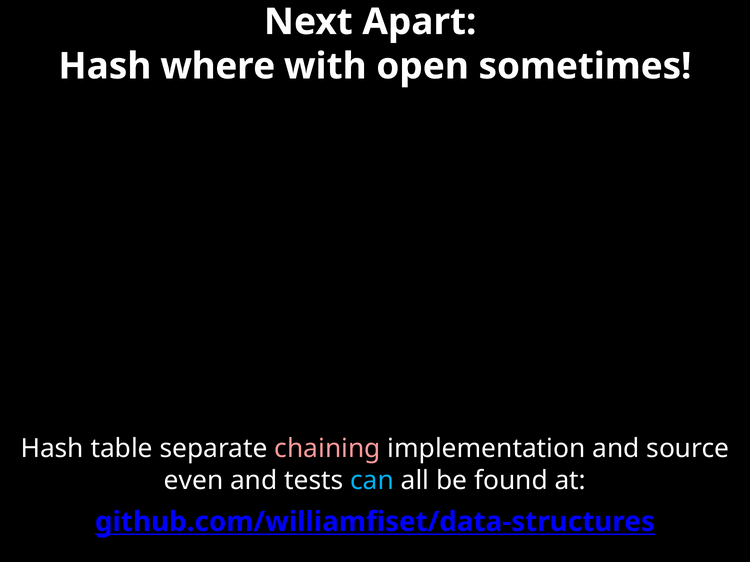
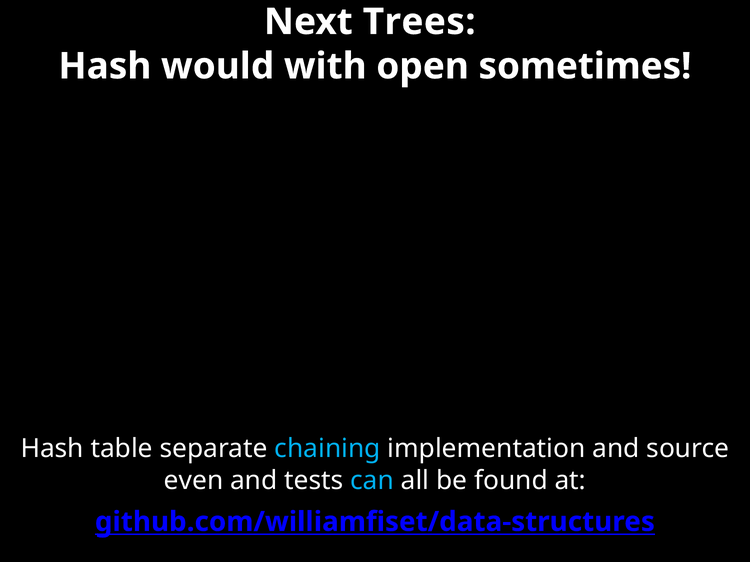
Apart: Apart -> Trees
where: where -> would
chaining colour: pink -> light blue
